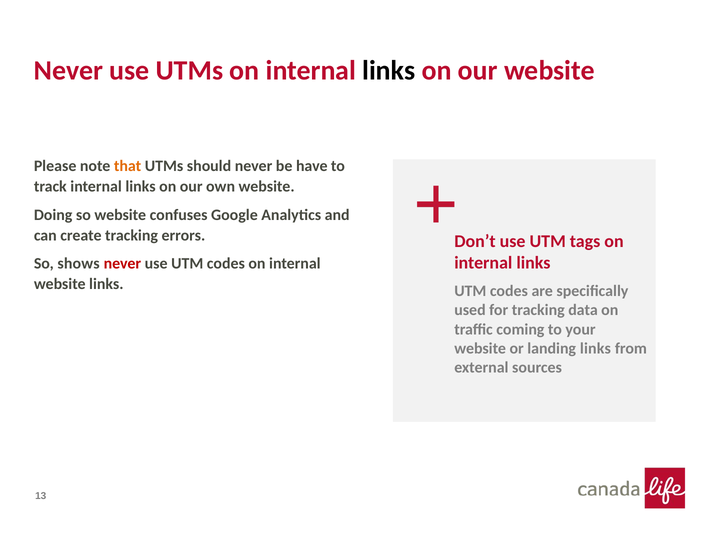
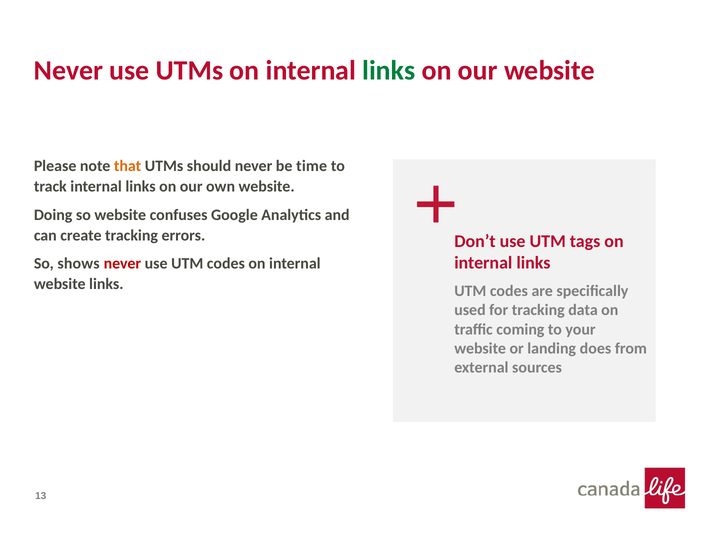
links at (389, 70) colour: black -> green
have: have -> time
landing links: links -> does
